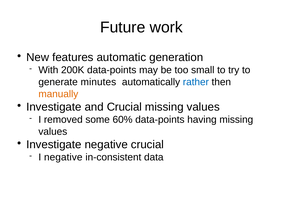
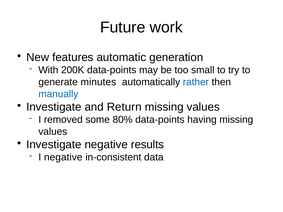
manually colour: orange -> blue
and Crucial: Crucial -> Return
60%: 60% -> 80%
negative crucial: crucial -> results
